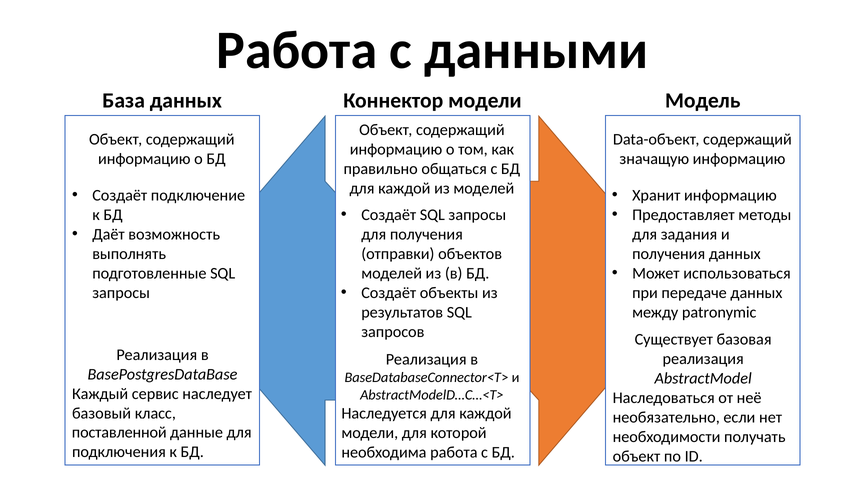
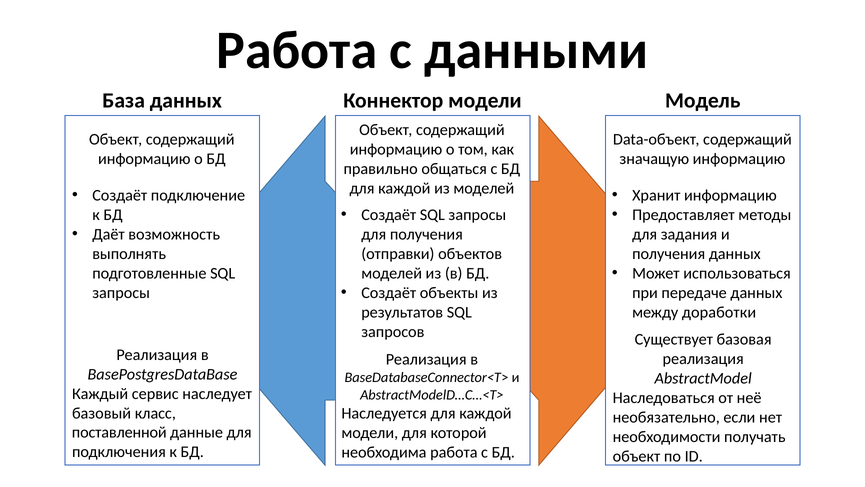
patronymic: patronymic -> доработки
